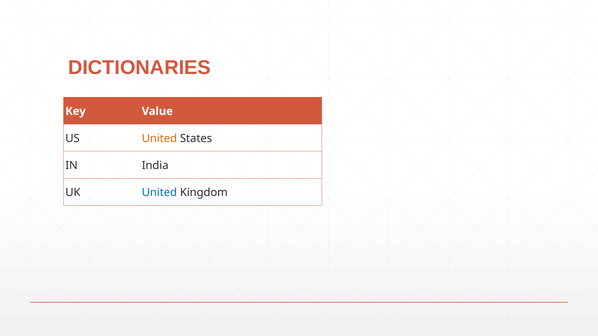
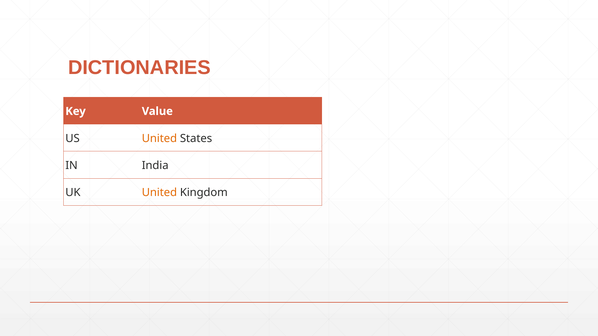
United at (159, 193) colour: blue -> orange
